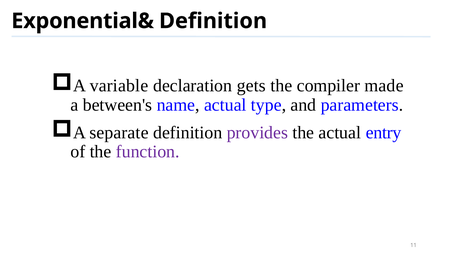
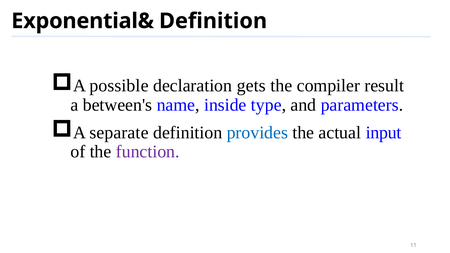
variable: variable -> possible
made: made -> result
name actual: actual -> inside
provides colour: purple -> blue
entry: entry -> input
